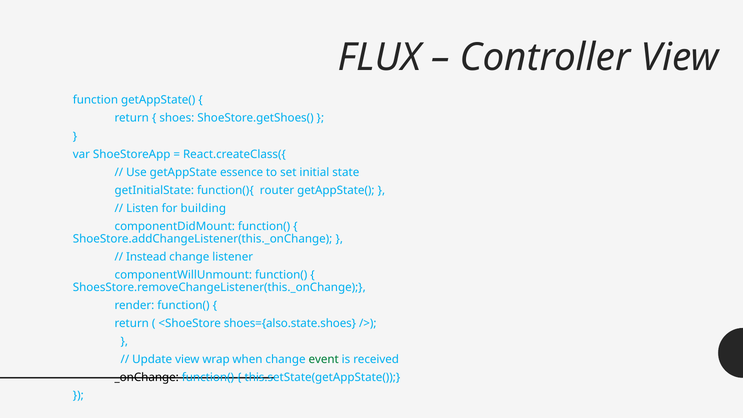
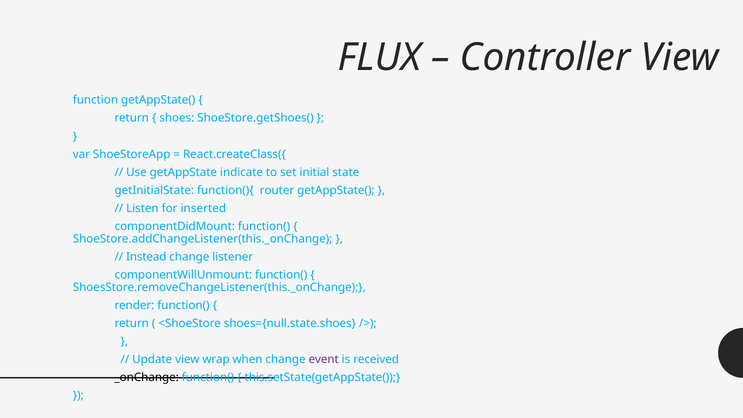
essence: essence -> indicate
building: building -> inserted
shoes={also.state.shoes: shoes={also.state.shoes -> shoes={null.state.shoes
event colour: green -> purple
